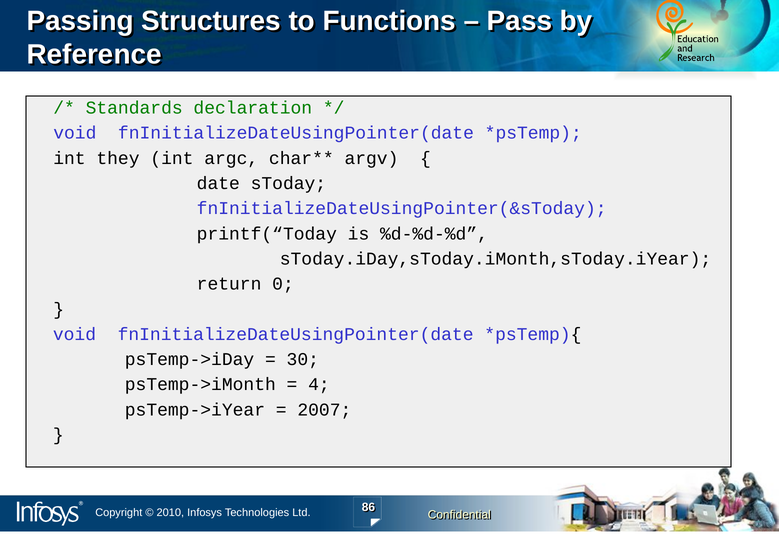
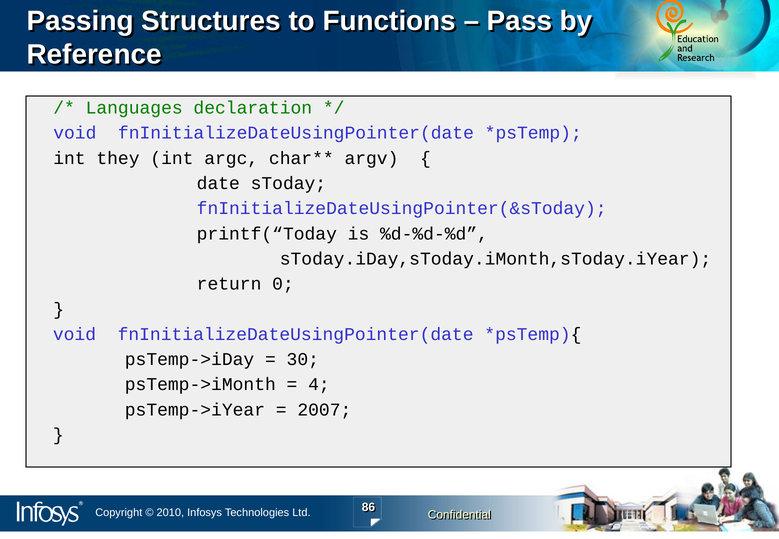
Standards: Standards -> Languages
